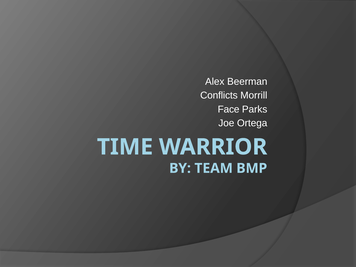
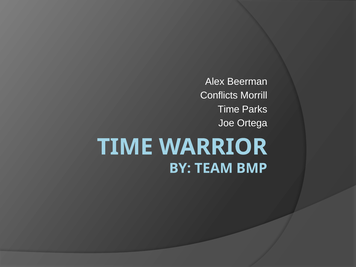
Face at (229, 109): Face -> Time
